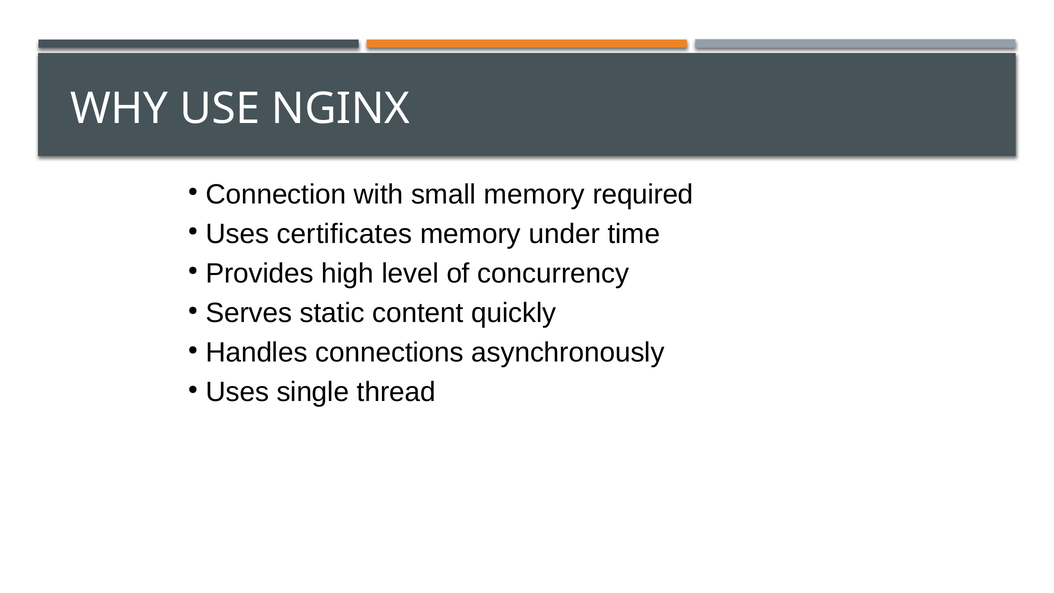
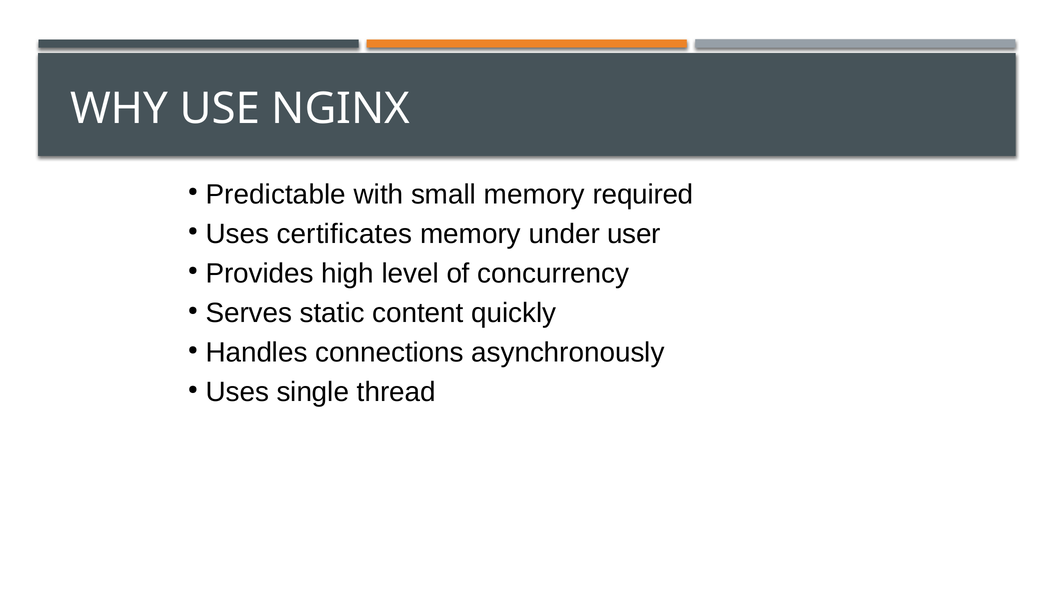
Connection: Connection -> Predictable
time: time -> user
